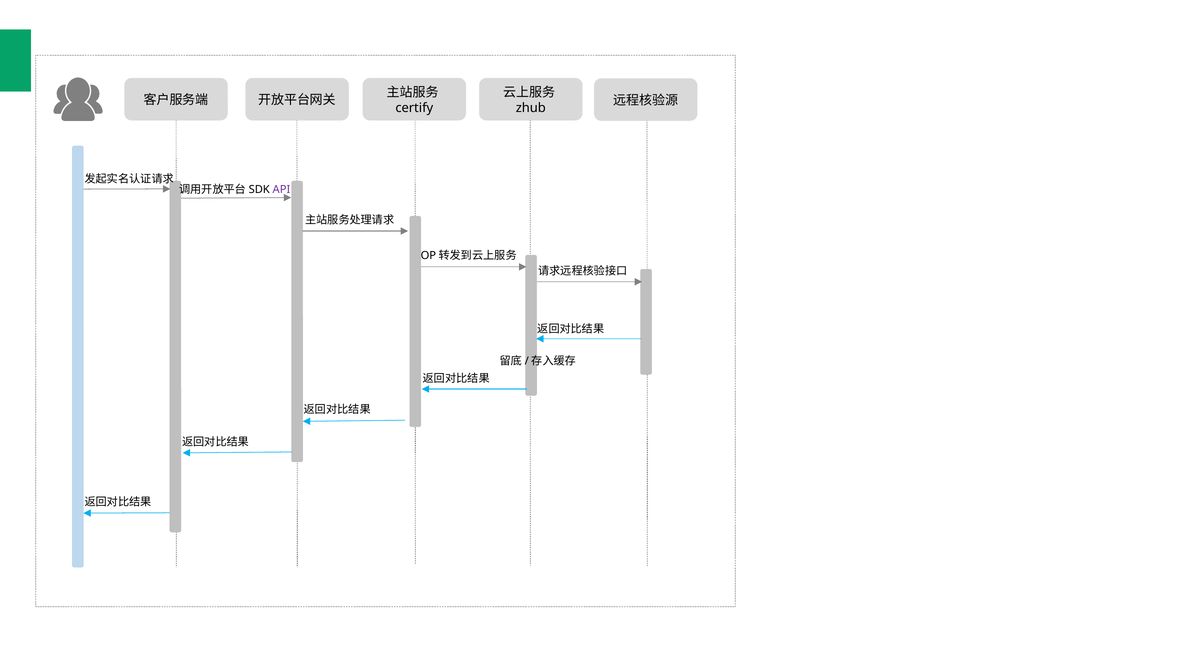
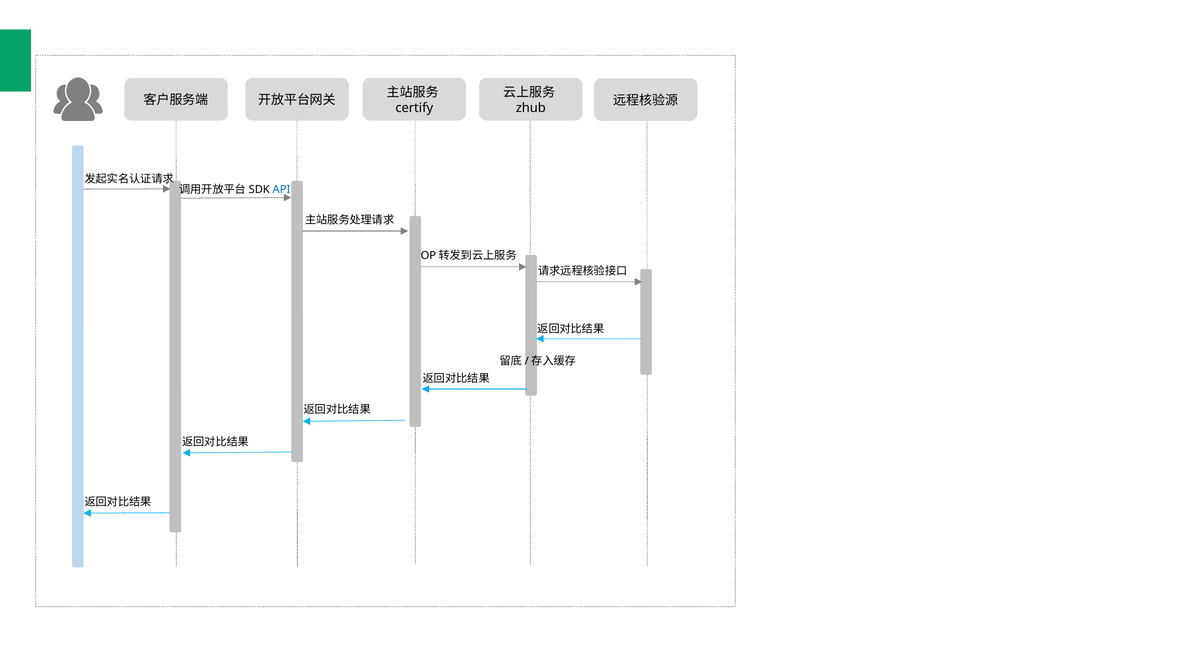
API colour: purple -> blue
